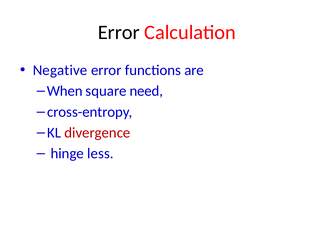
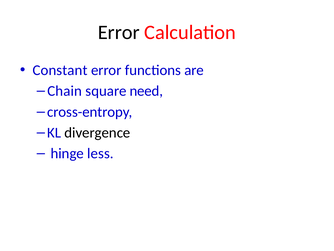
Negative: Negative -> Constant
When: When -> Chain
divergence colour: red -> black
